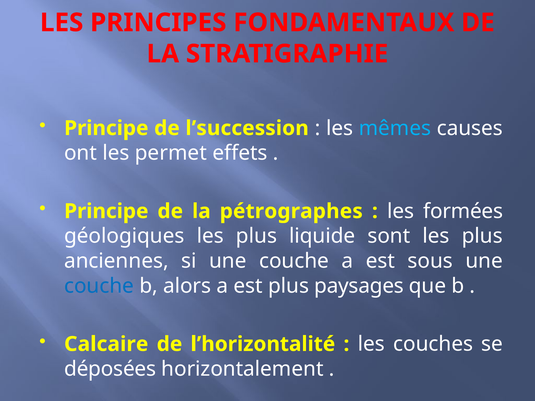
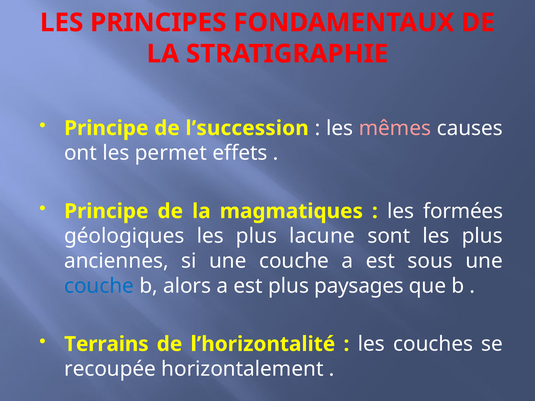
mêmes colour: light blue -> pink
pétrographes: pétrographes -> magmatiques
liquide: liquide -> lacune
Calcaire: Calcaire -> Terrains
déposées: déposées -> recoupée
